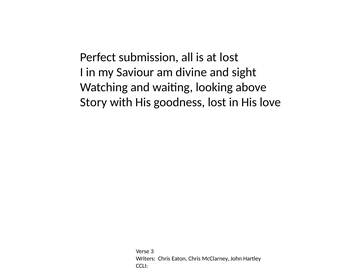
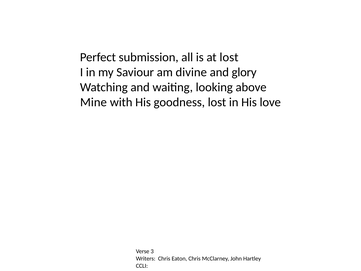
sight: sight -> glory
Story: Story -> Mine
